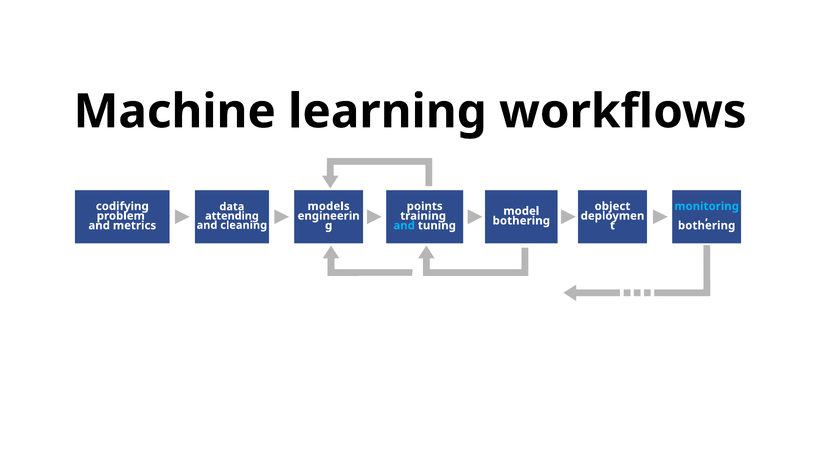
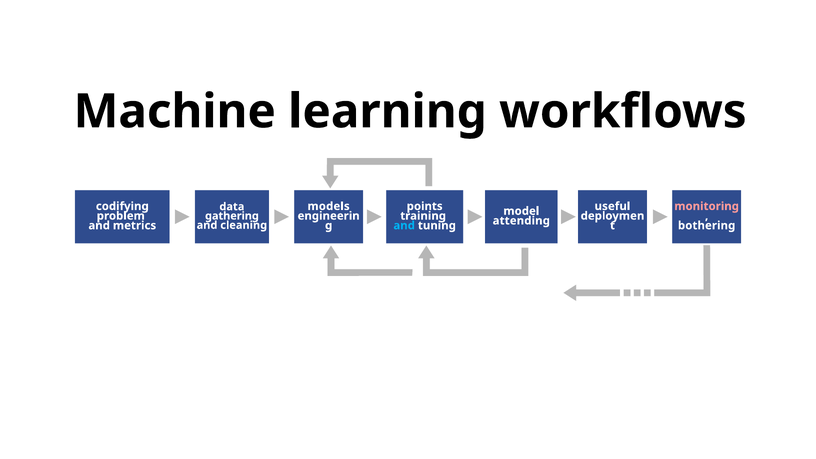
object: object -> useful
monitoring colour: light blue -> pink
attending: attending -> gathering
bothering at (521, 221): bothering -> attending
